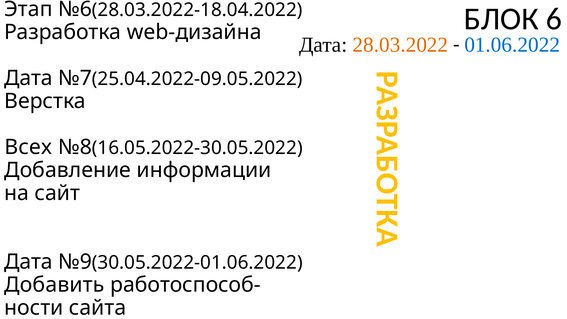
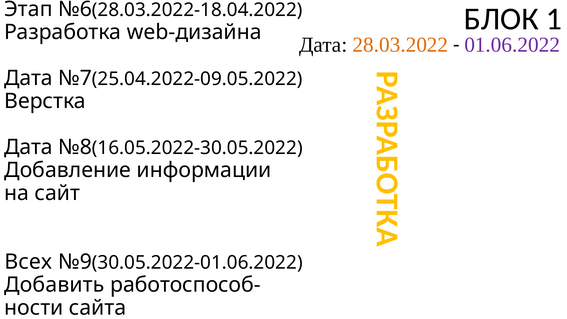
6: 6 -> 1
01.06.2022 colour: blue -> purple
Всех at (28, 147): Всех -> Дата
Дата at (28, 262): Дата -> Всех
